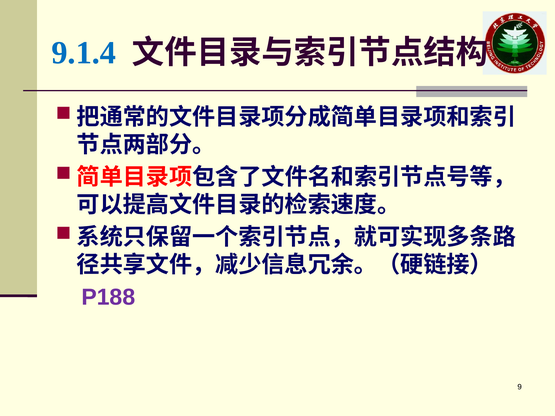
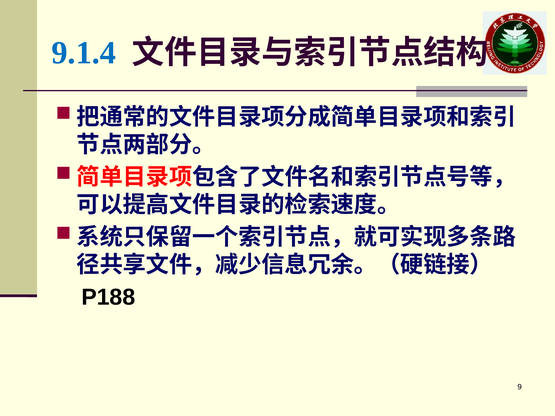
P188 colour: purple -> black
